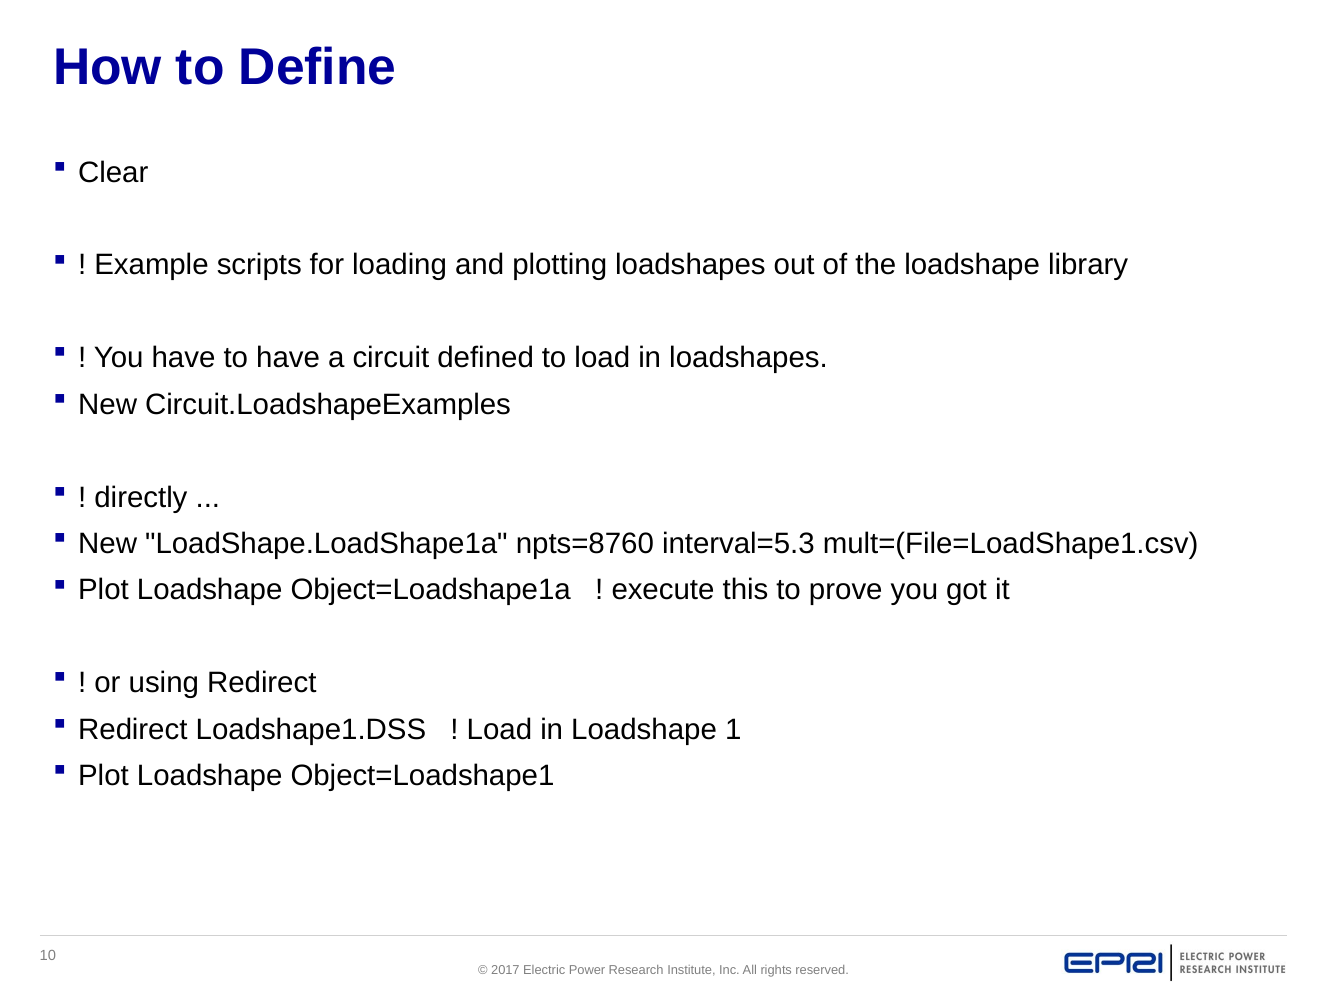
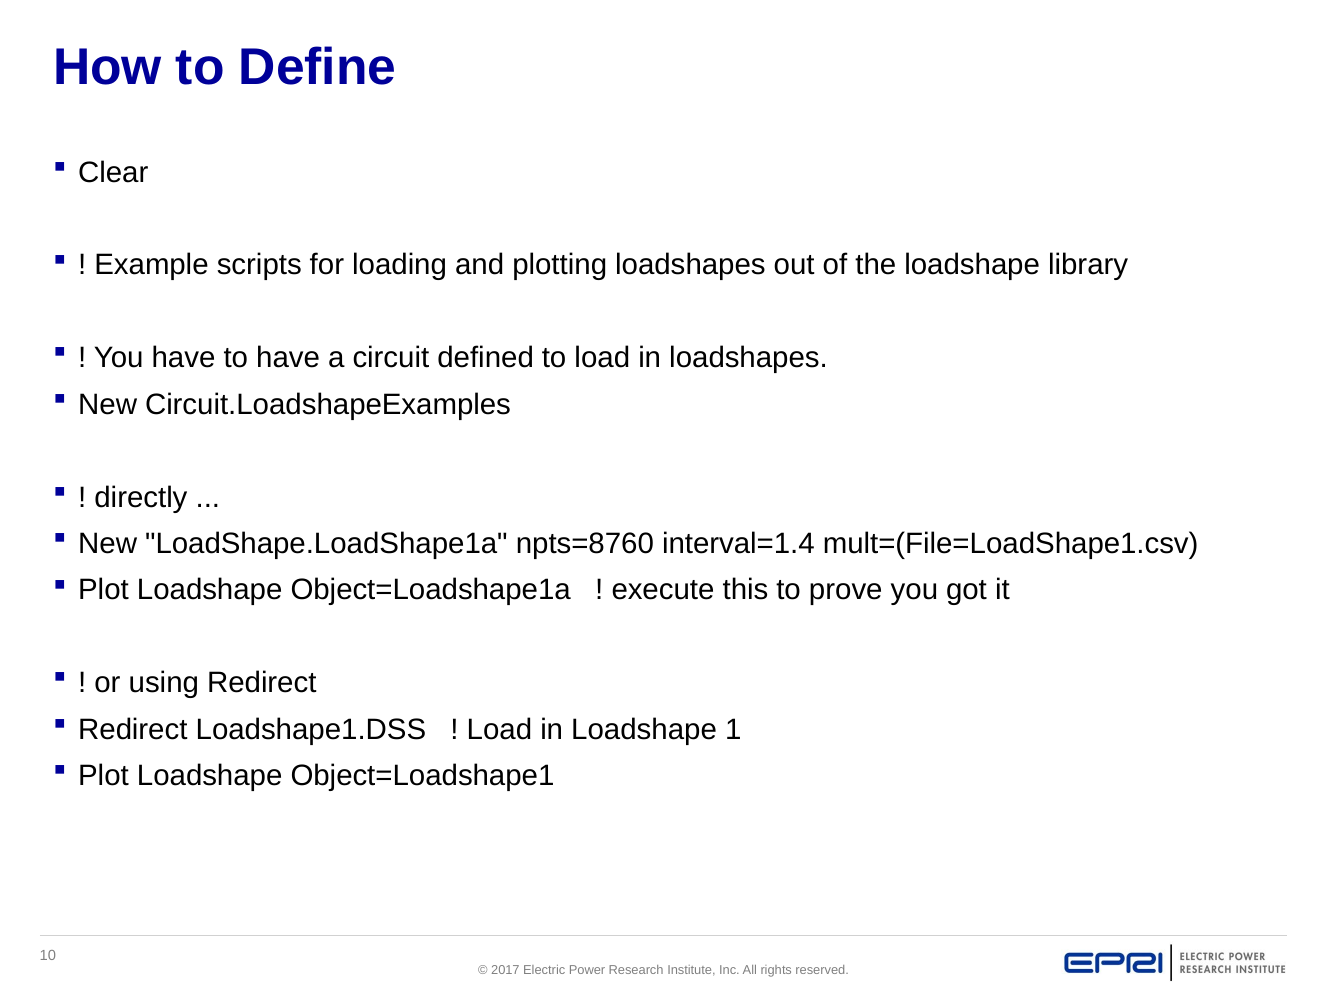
interval=5.3: interval=5.3 -> interval=1.4
